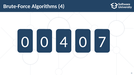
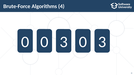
0 0 4: 4 -> 3
7 at (102, 42): 7 -> 3
